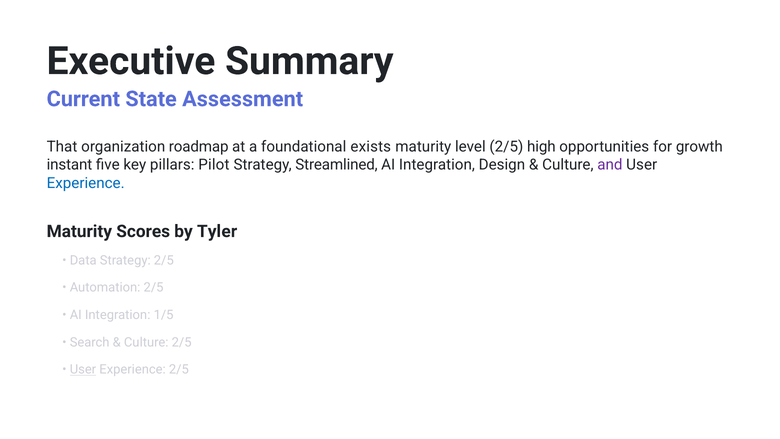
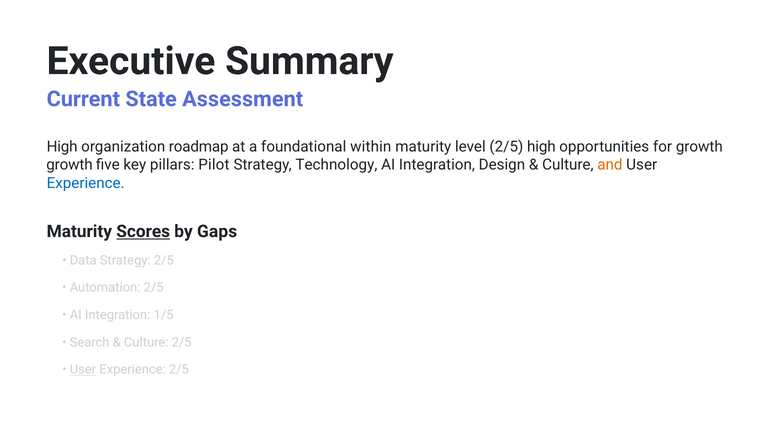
That at (62, 147): That -> High
exists: exists -> within
instant at (69, 165): instant -> growth
Streamlined: Streamlined -> Technology
and colour: purple -> orange
Scores underline: none -> present
Tyler: Tyler -> Gaps
